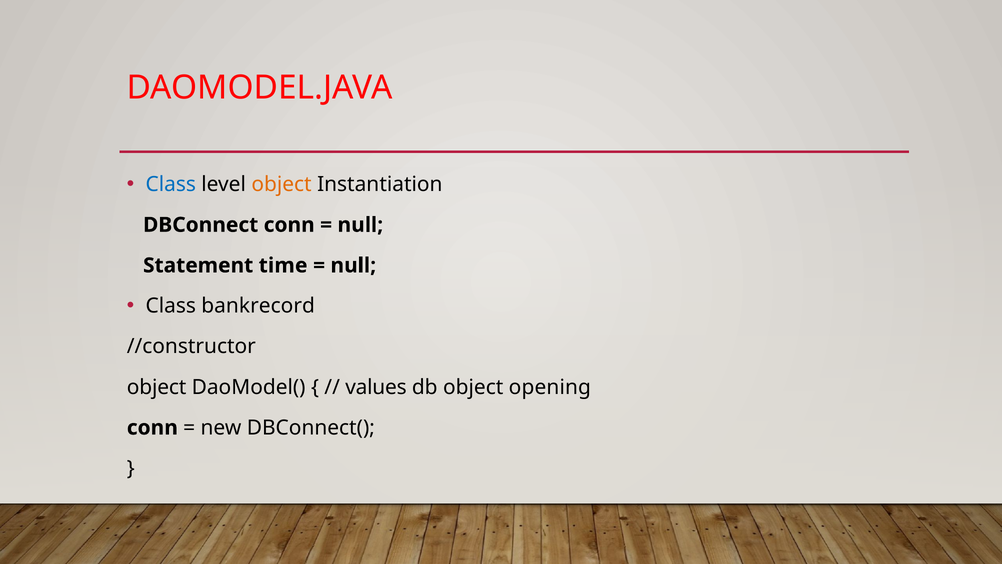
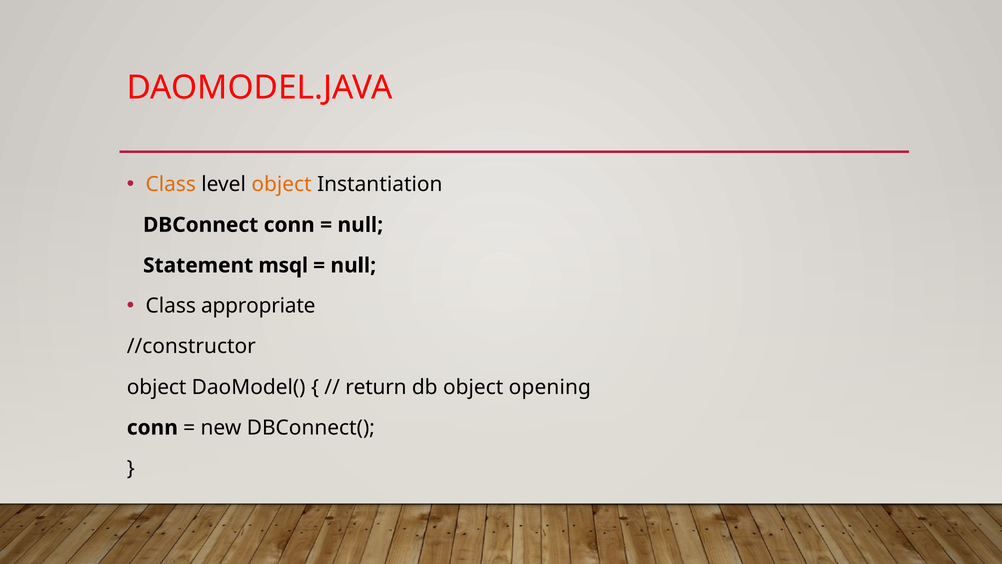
Class at (171, 184) colour: blue -> orange
time: time -> msql
bankrecord: bankrecord -> appropriate
values: values -> return
